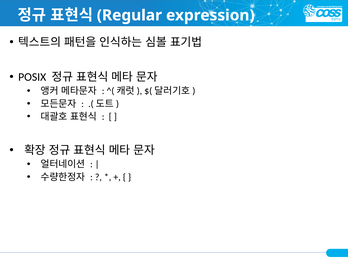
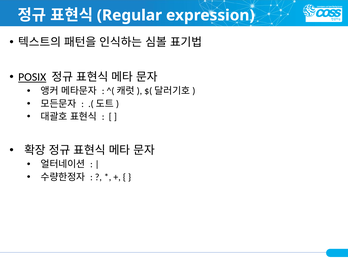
POSIX underline: none -> present
